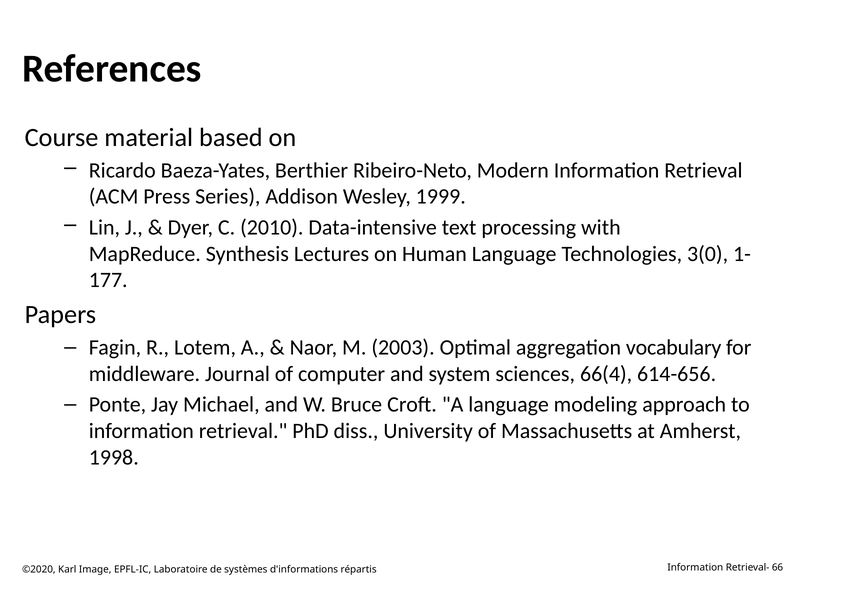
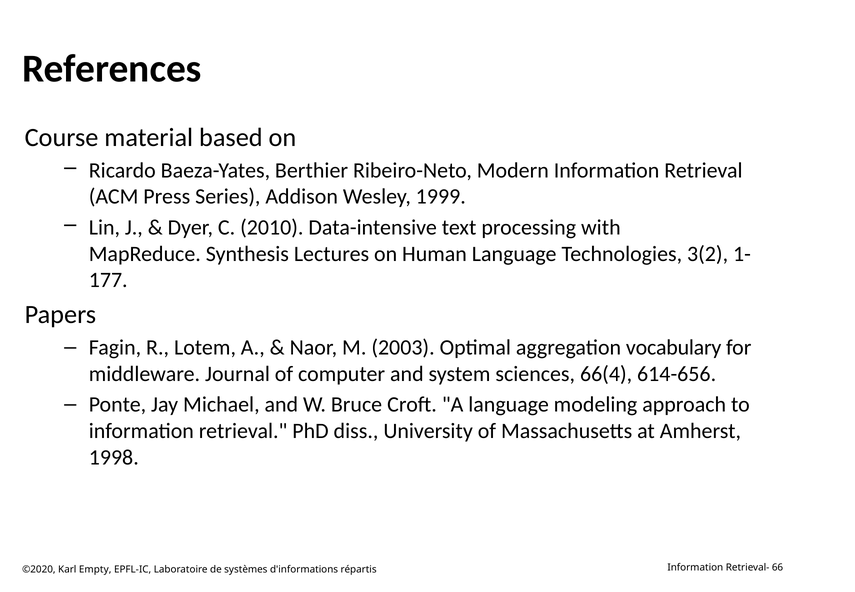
3(0: 3(0 -> 3(2
Image: Image -> Empty
